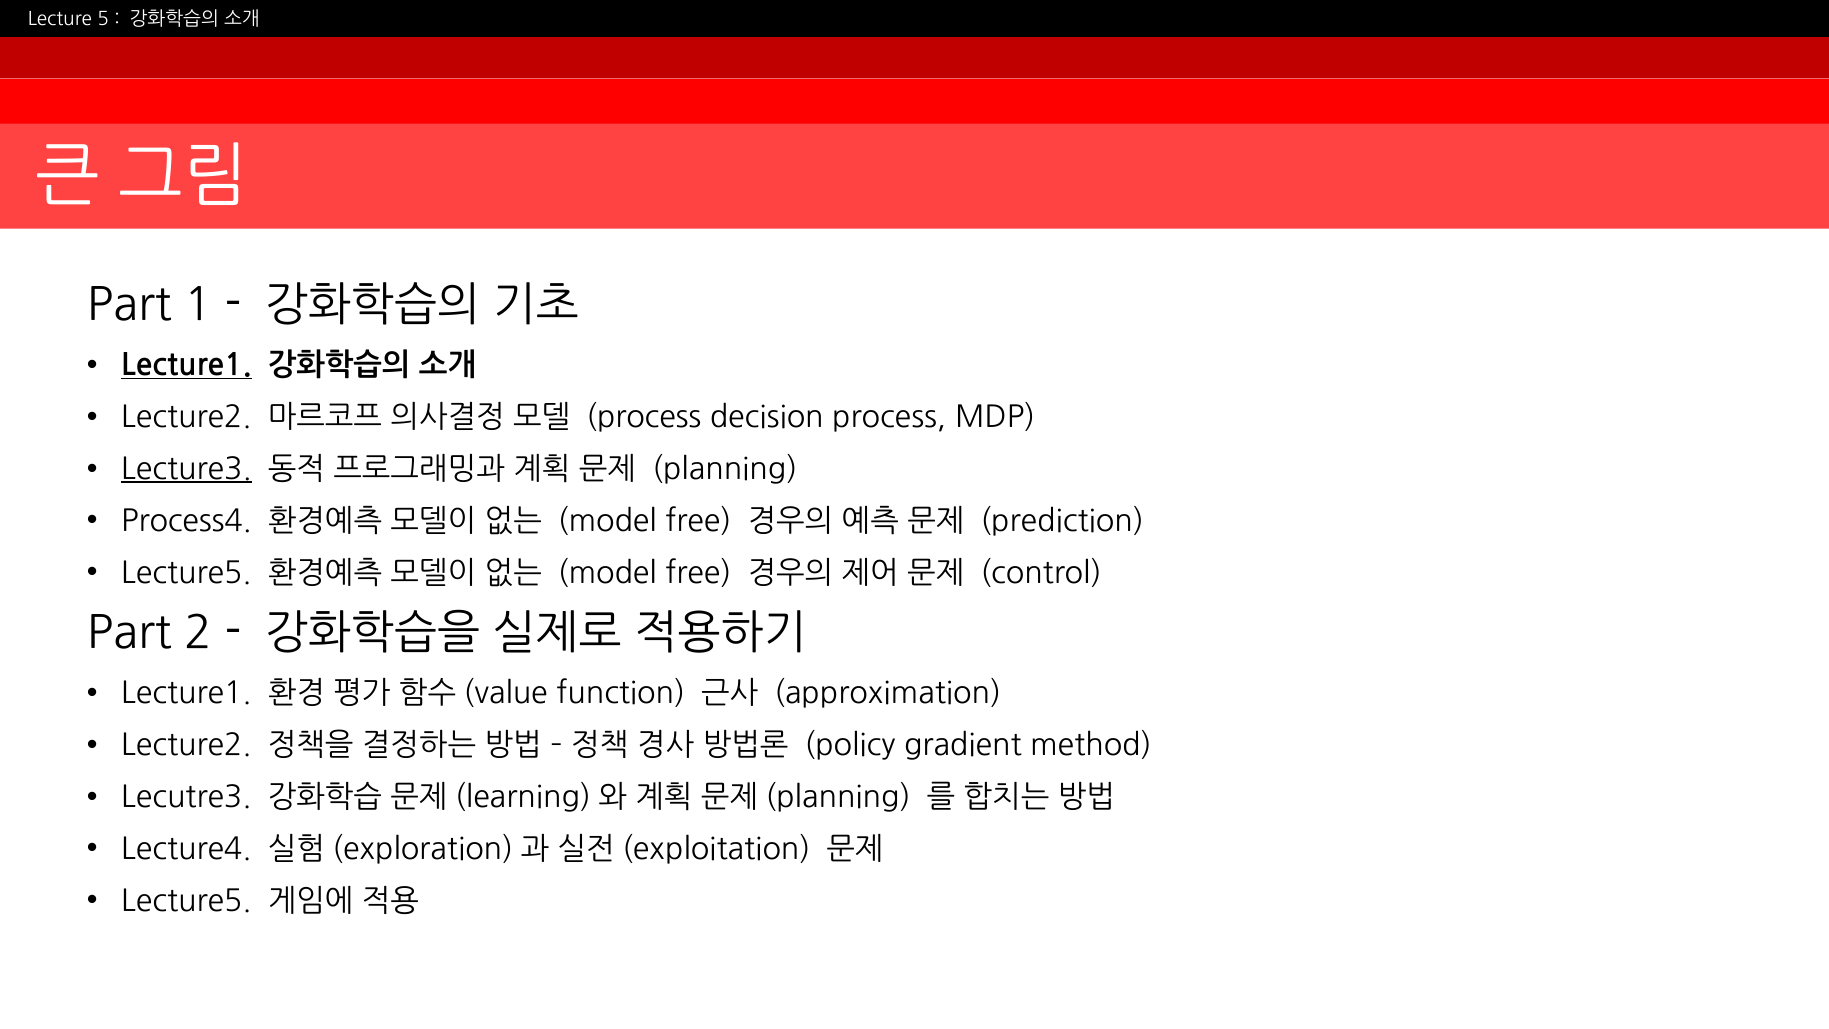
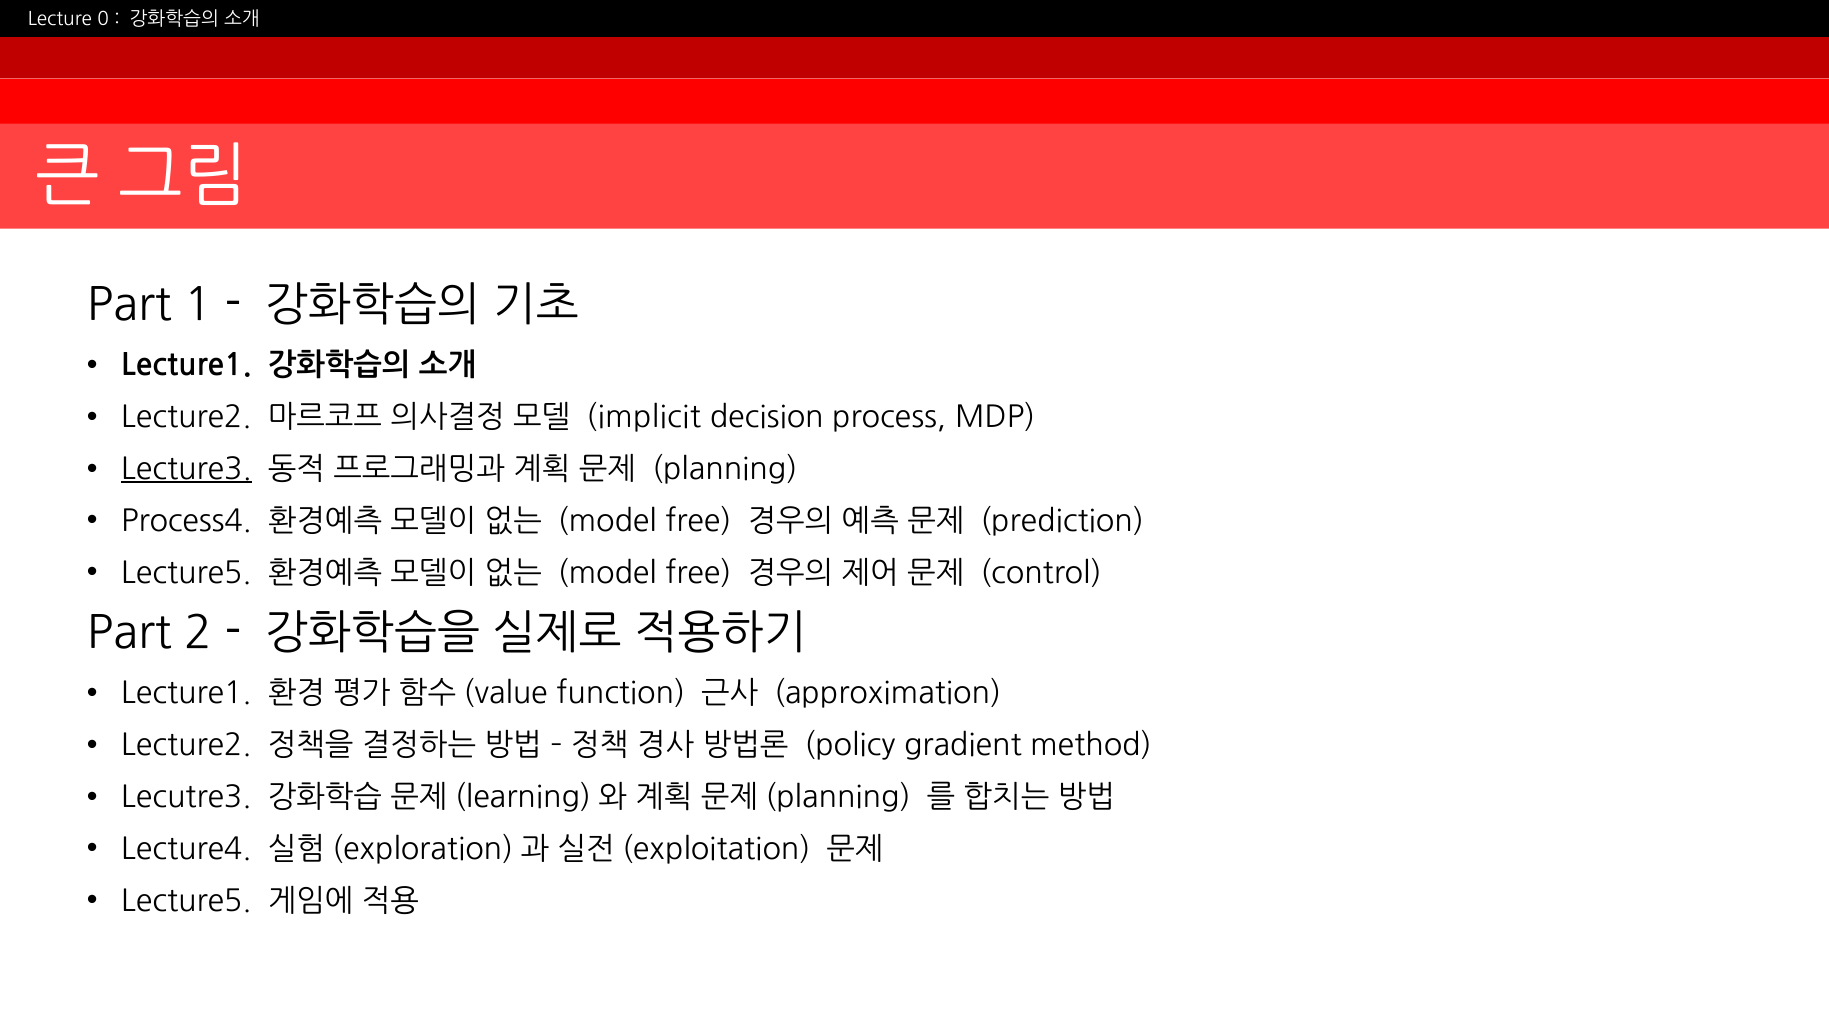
5: 5 -> 0
Lecture1 at (186, 365) underline: present -> none
process at (644, 417): process -> implicit
